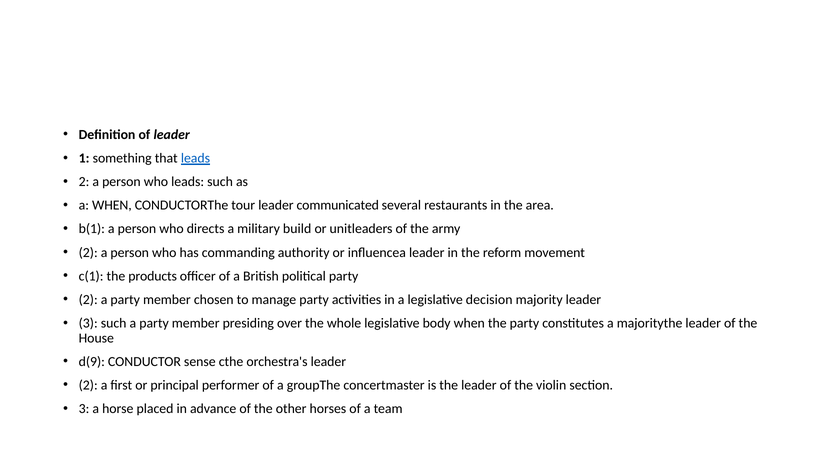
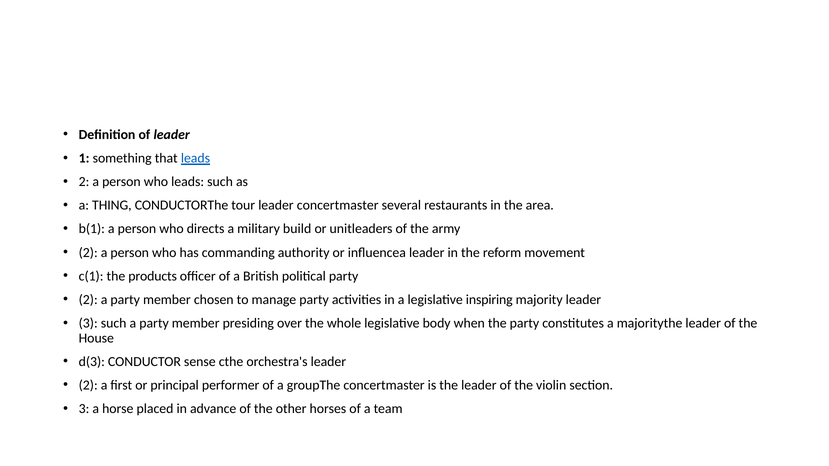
a WHEN: WHEN -> THING
leader communicated: communicated -> concertmaster
decision: decision -> inspiring
d(9: d(9 -> d(3
